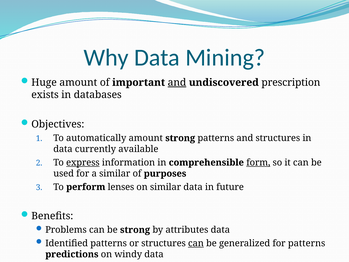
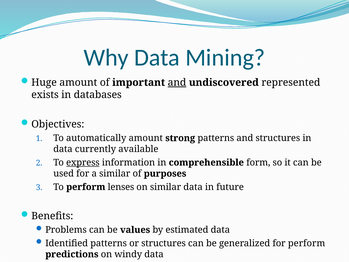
prescription: prescription -> represented
form underline: present -> none
be strong: strong -> values
attributes: attributes -> estimated
can at (196, 243) underline: present -> none
for patterns: patterns -> perform
